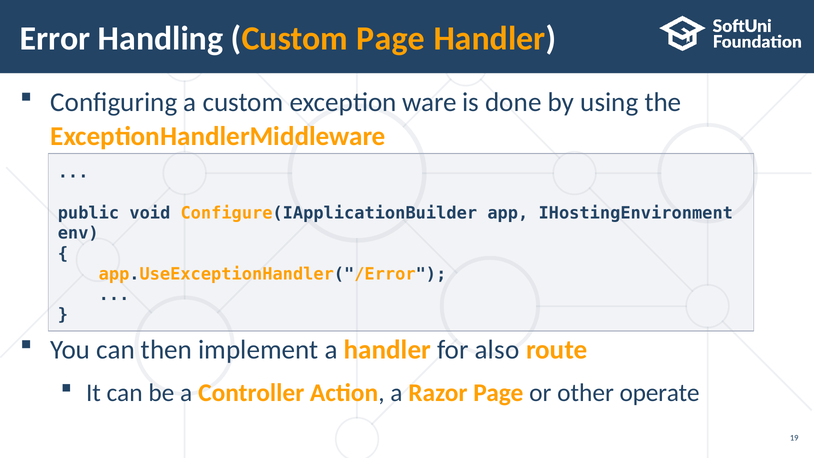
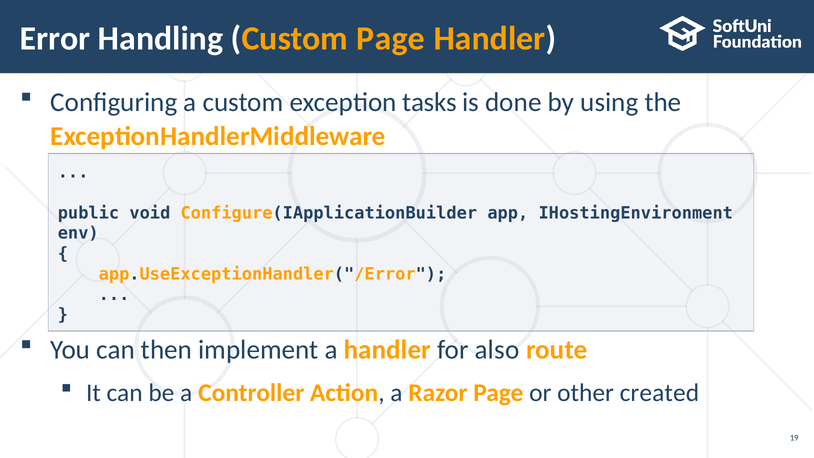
ware: ware -> tasks
operate: operate -> created
